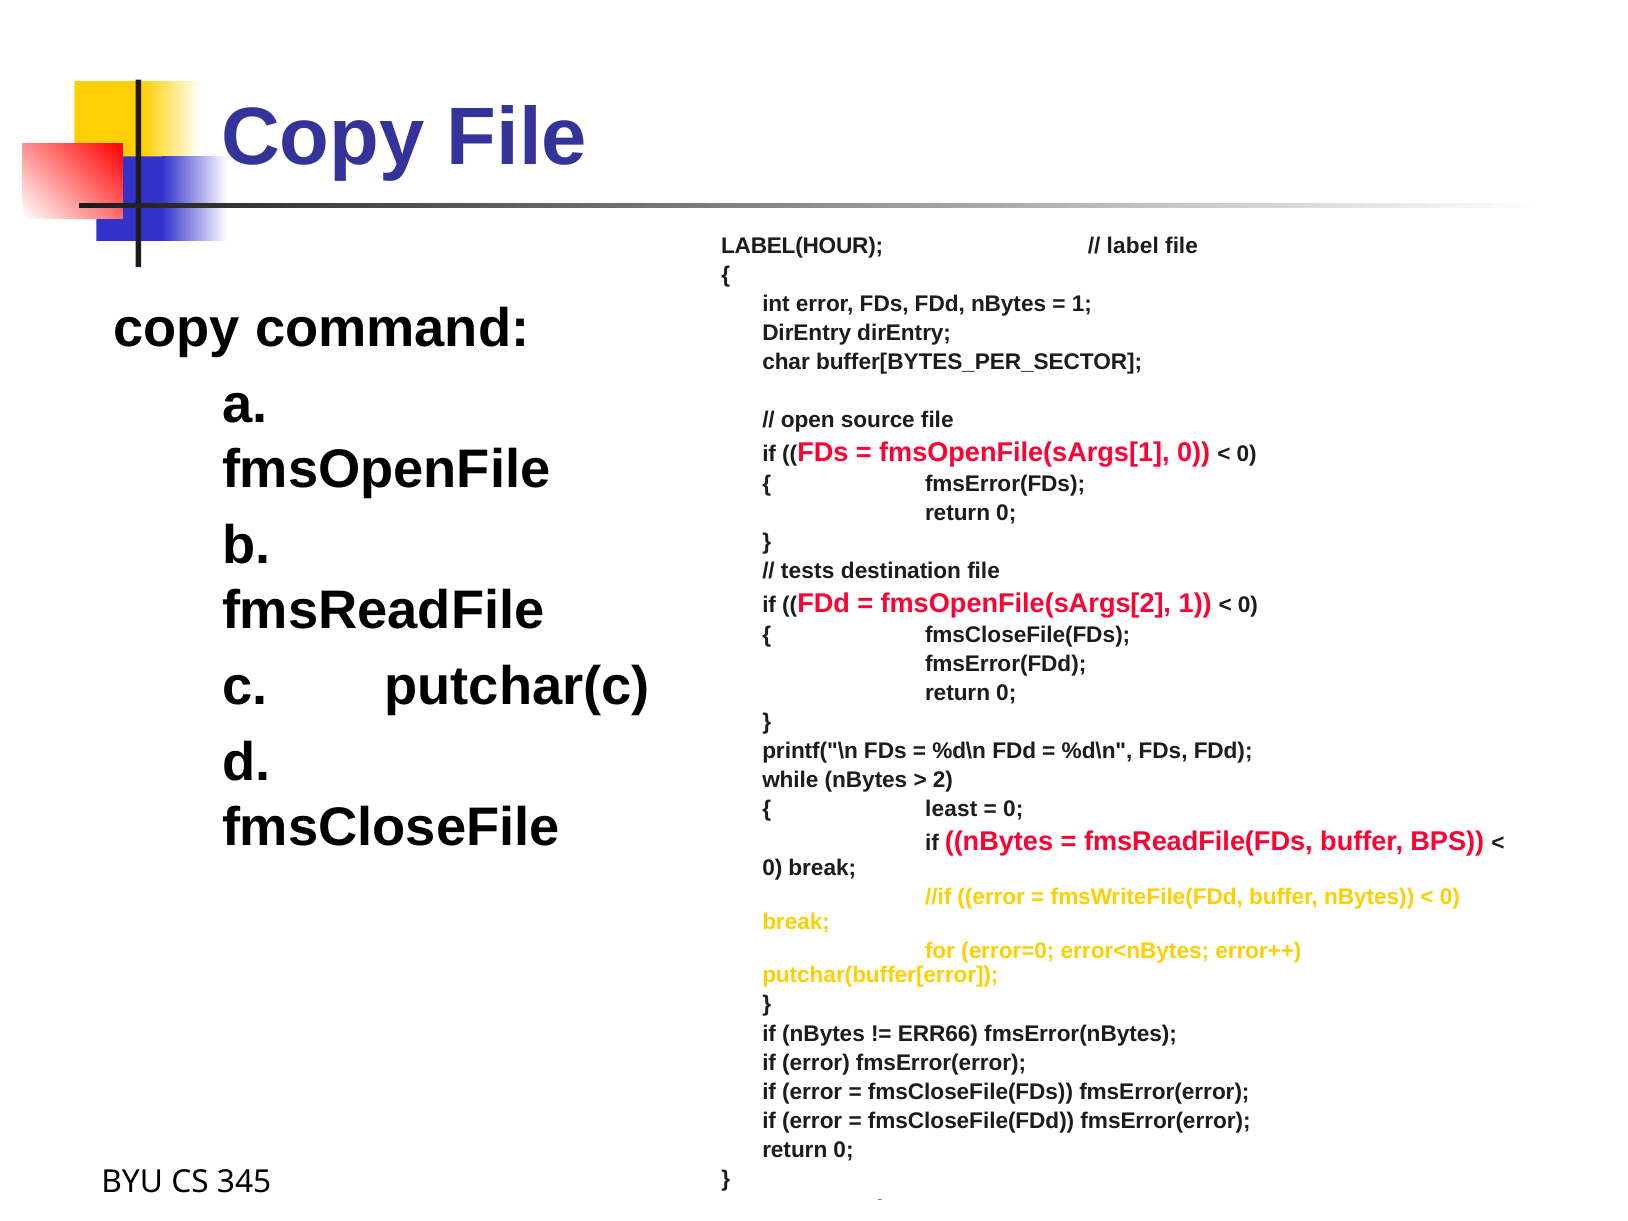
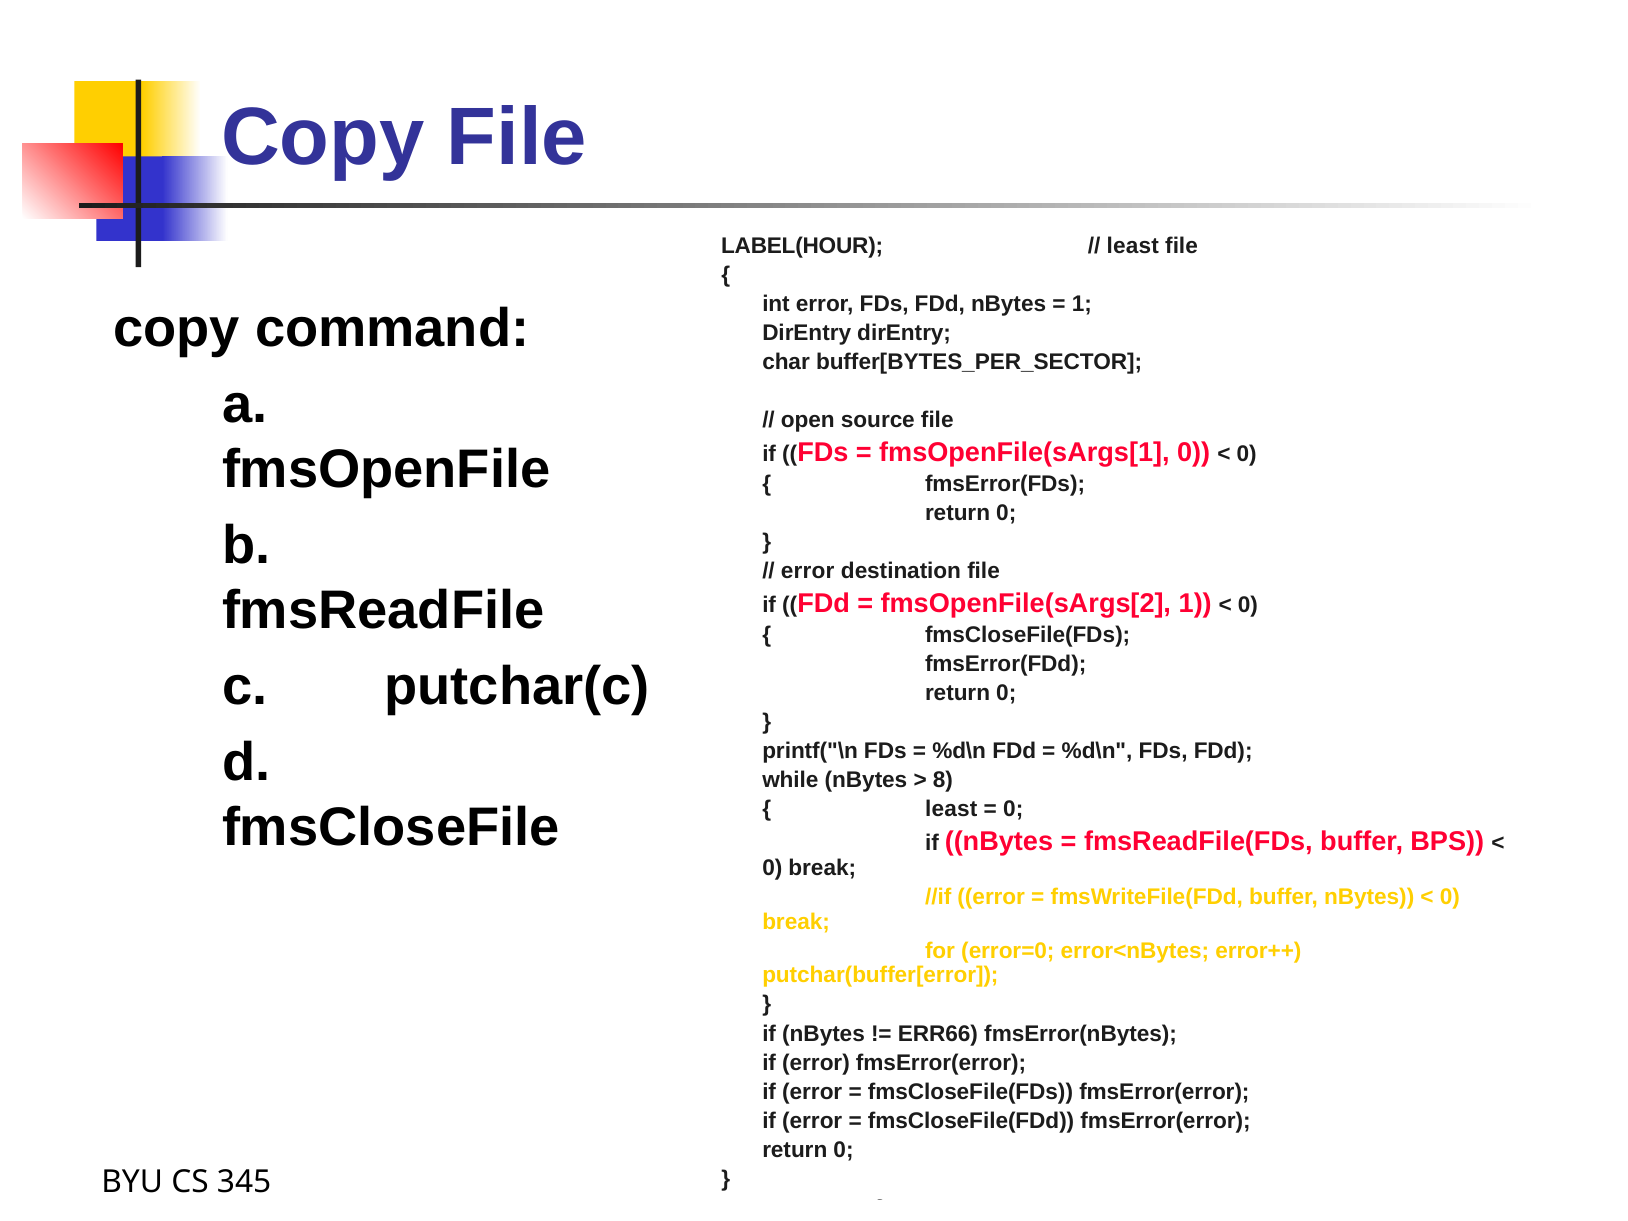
label at (1133, 246): label -> least
tests at (808, 571): tests -> error
2: 2 -> 8
